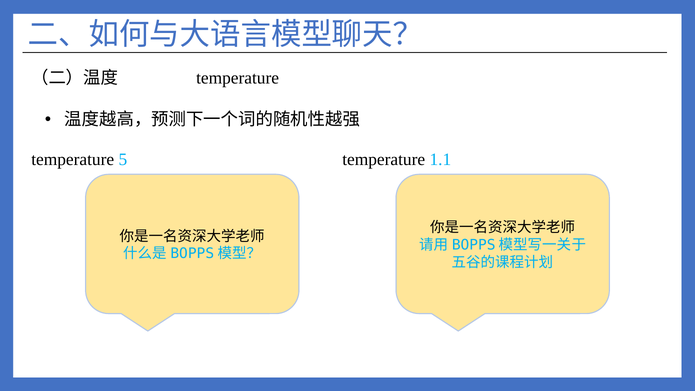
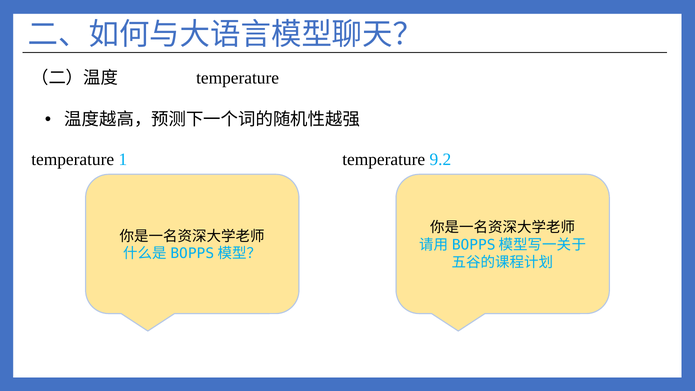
5: 5 -> 1
1.1: 1.1 -> 9.2
